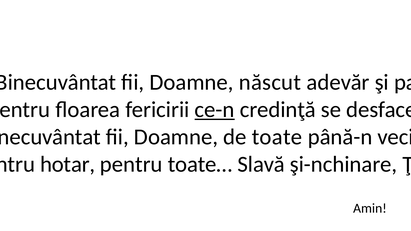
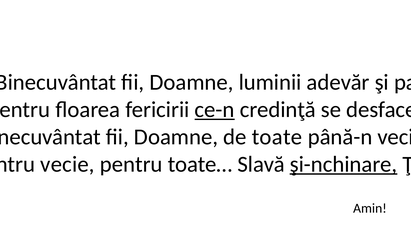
născut: născut -> luminii
hotar at (68, 164): hotar -> vecie
şi-nchinare underline: none -> present
